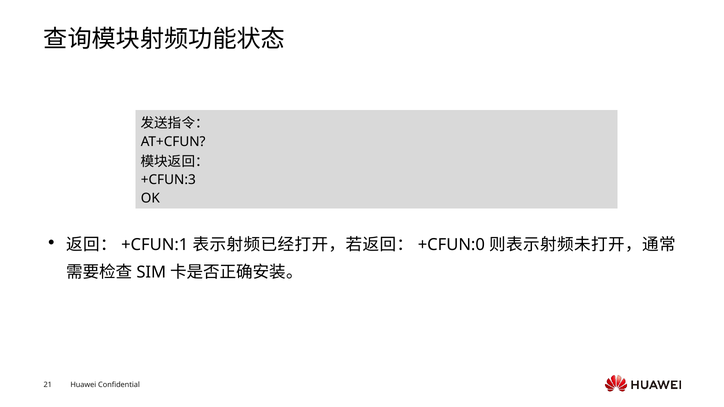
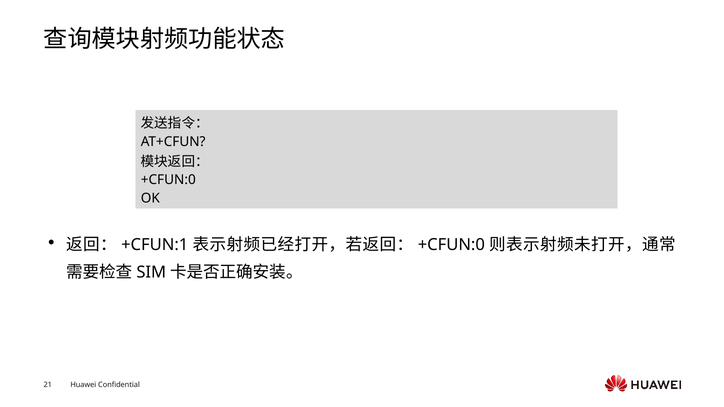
+CFUN:3 at (168, 180): +CFUN:3 -> +CFUN:0
